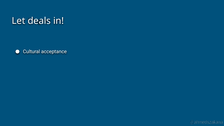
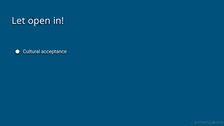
deals: deals -> open
